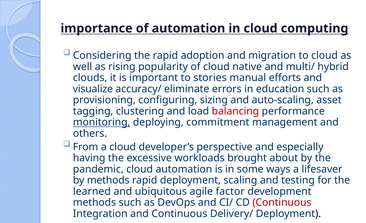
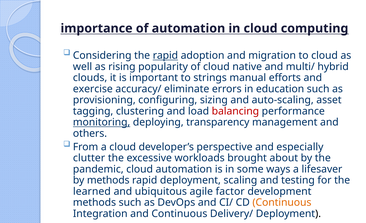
rapid at (165, 56) underline: none -> present
stories: stories -> strings
visualize: visualize -> exercise
commitment: commitment -> transparency
having: having -> clutter
Continuous at (282, 203) colour: red -> orange
